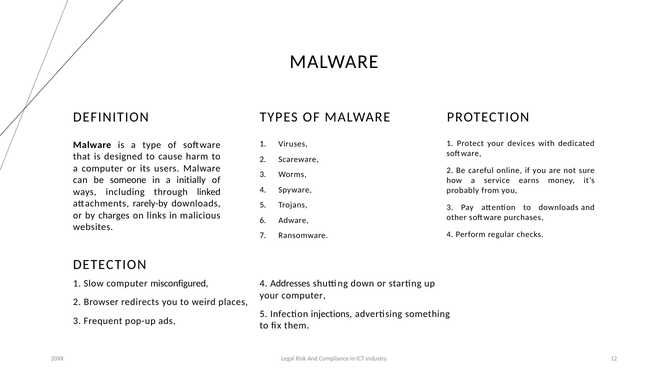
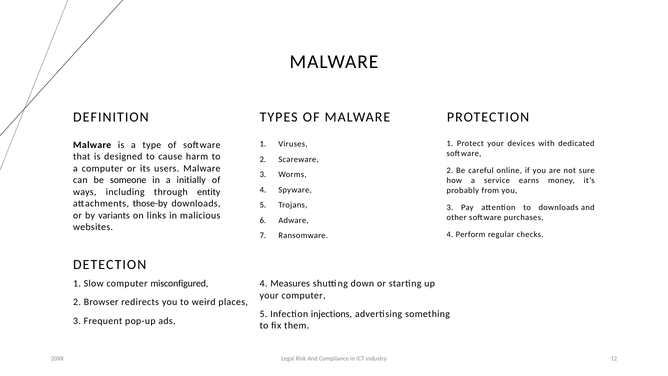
linked: linked -> entity
rarely-by: rarely-by -> those-by
charges: charges -> variants
Addresses: Addresses -> Measures
